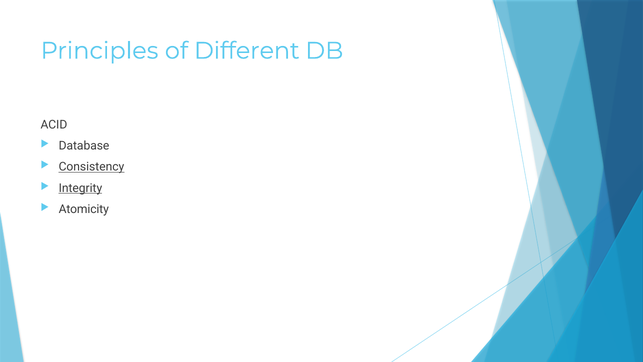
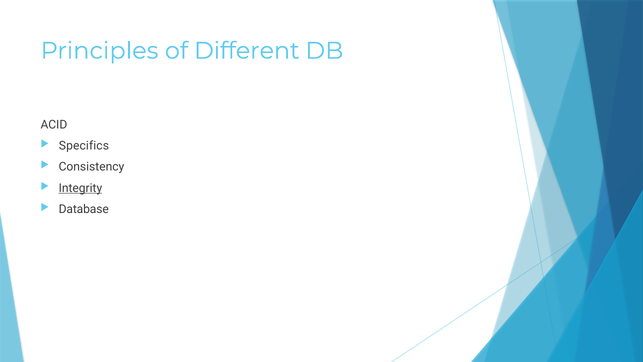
Database: Database -> Specifics
Consistency underline: present -> none
Atomicity: Atomicity -> Database
